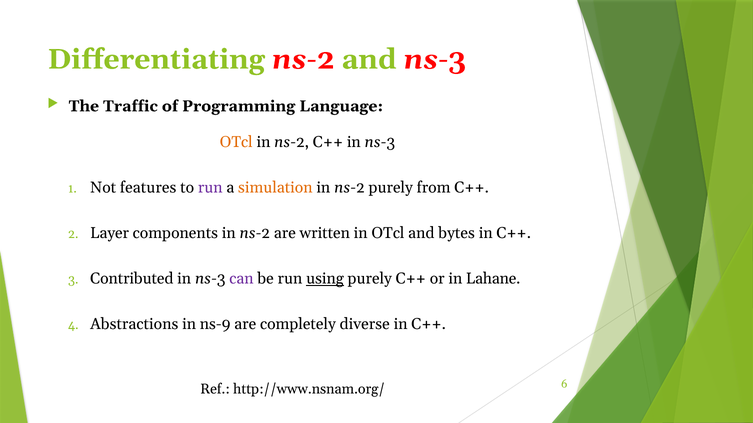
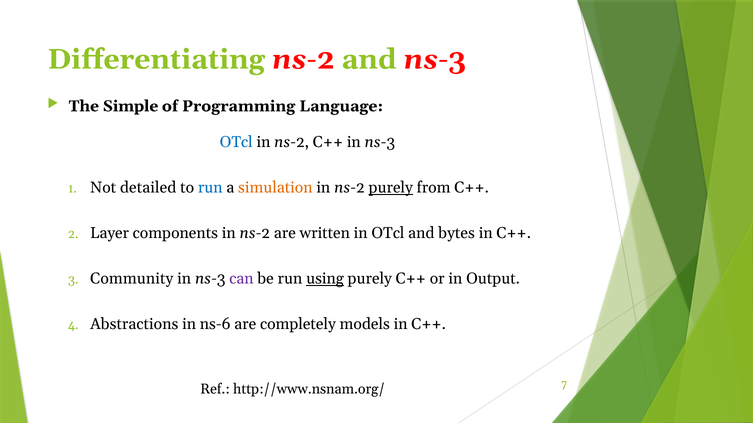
Traffic: Traffic -> Simple
OTcl at (236, 142) colour: orange -> blue
features: features -> detailed
run at (210, 188) colour: purple -> blue
purely at (391, 188) underline: none -> present
Contributed: Contributed -> Community
Lahane: Lahane -> Output
ns-9: ns-9 -> ns-6
diverse: diverse -> models
6: 6 -> 7
